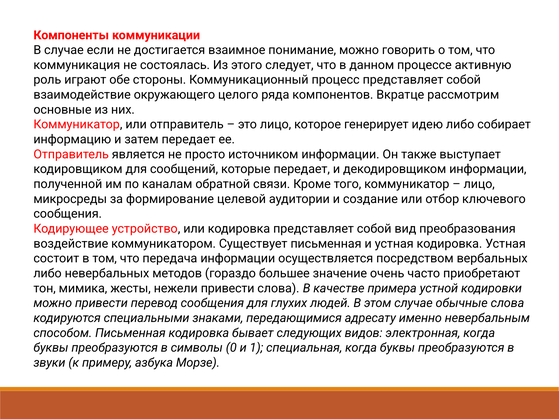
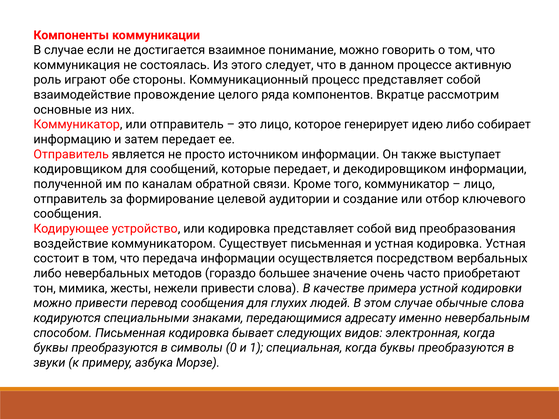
окружающего: окружающего -> провождение
микросреды at (70, 199): микросреды -> отправитель
